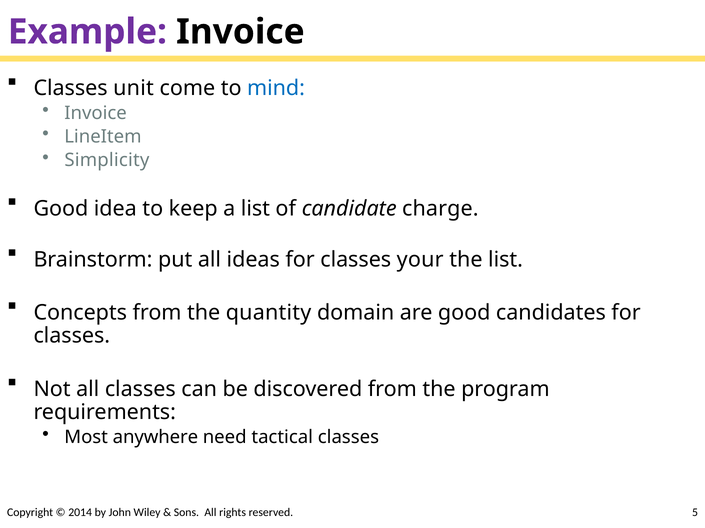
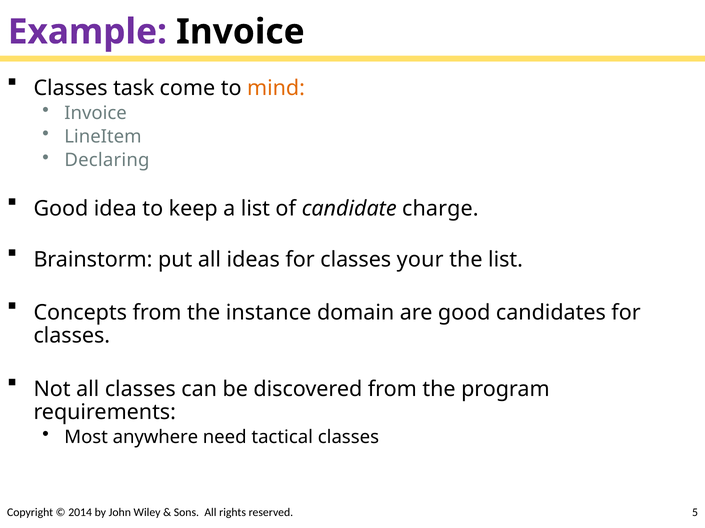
unit: unit -> task
mind colour: blue -> orange
Simplicity: Simplicity -> Declaring
quantity: quantity -> instance
